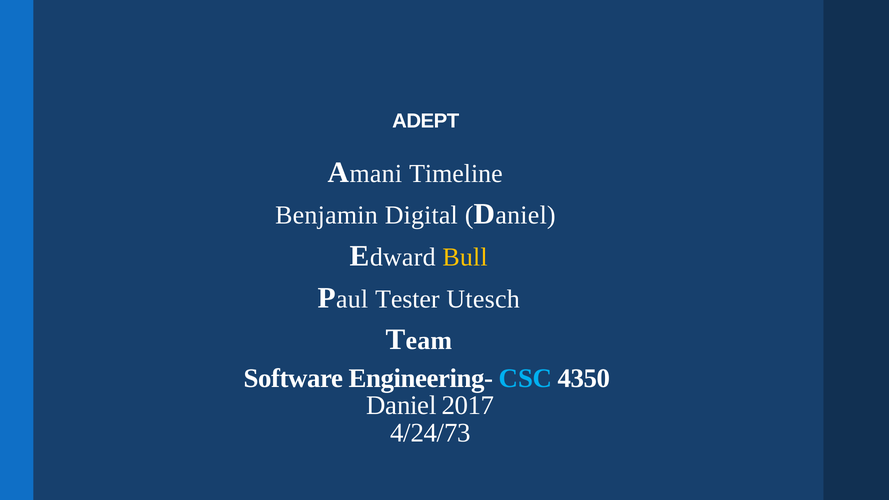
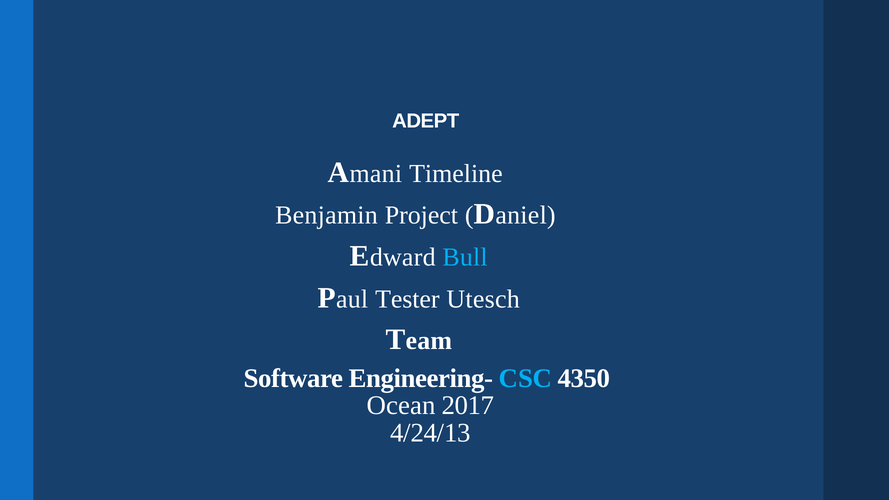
Digital: Digital -> Project
Bull colour: yellow -> light blue
Daniel: Daniel -> Ocean
4/24/73: 4/24/73 -> 4/24/13
